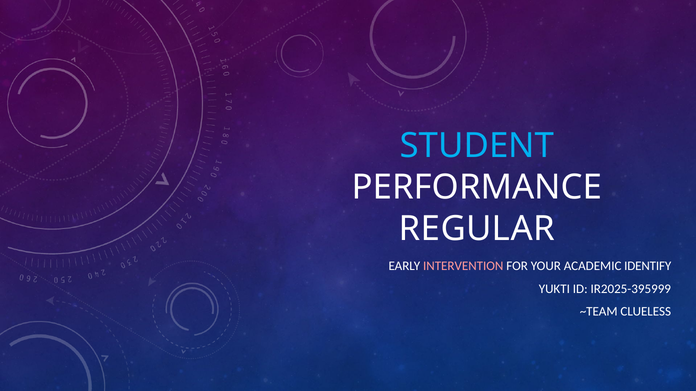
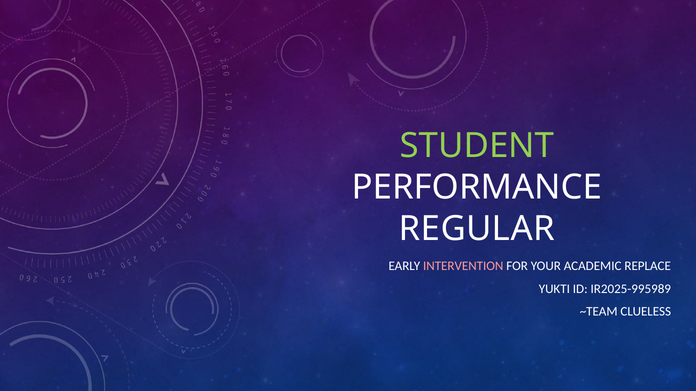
STUDENT colour: light blue -> light green
IDENTIFY: IDENTIFY -> REPLACE
IR2025-395999: IR2025-395999 -> IR2025-995989
